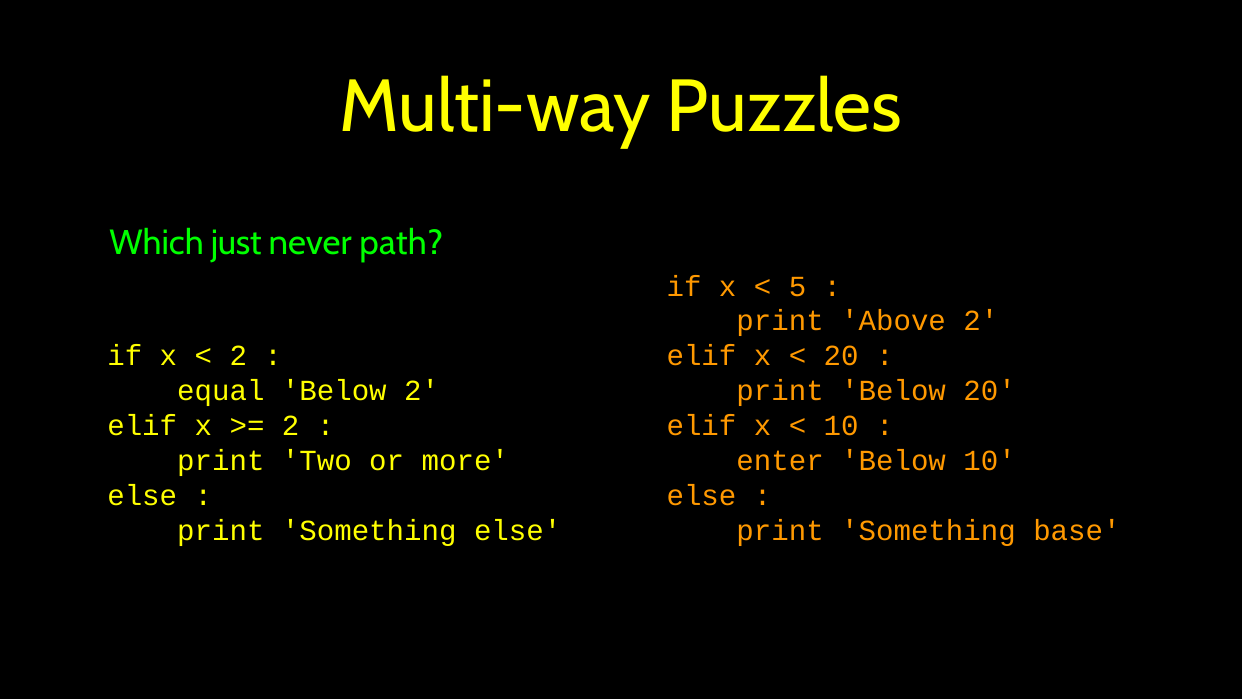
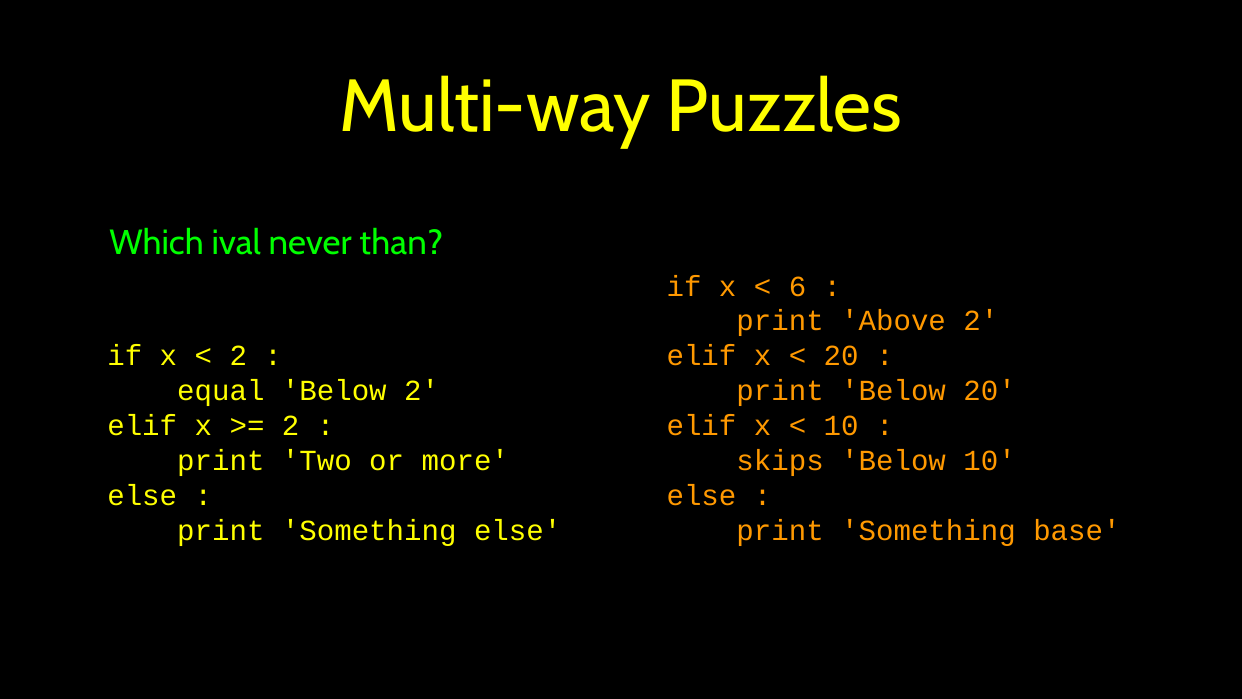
just: just -> ival
path: path -> than
5: 5 -> 6
enter: enter -> skips
